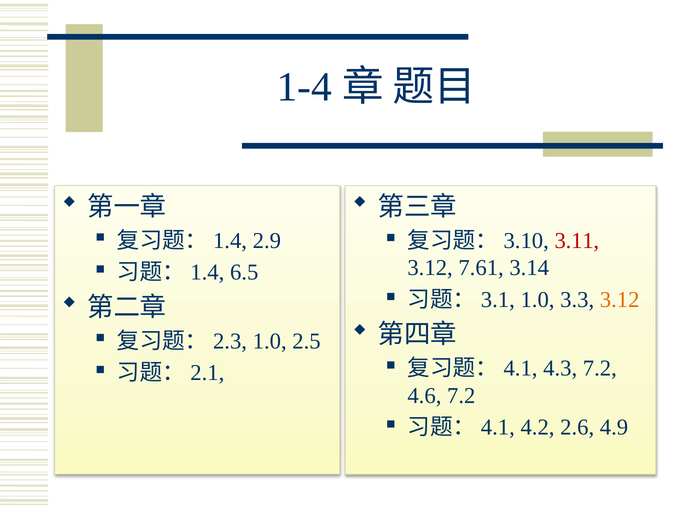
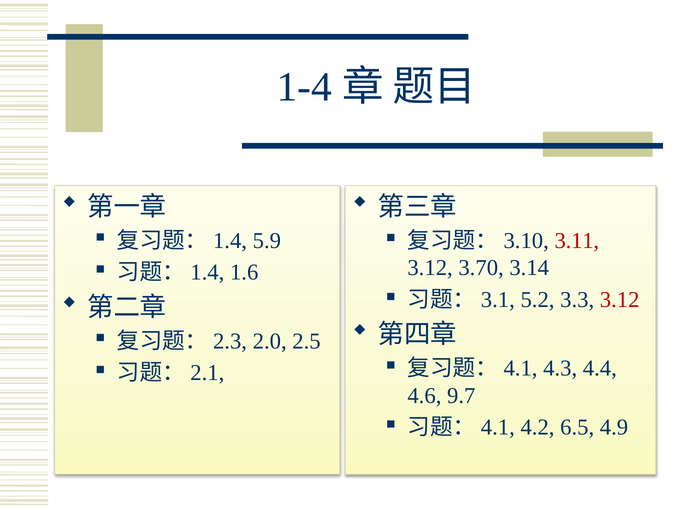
2.9: 2.9 -> 5.9
7.61: 7.61 -> 3.70
6.5: 6.5 -> 1.6
1.0 at (538, 300): 1.0 -> 5.2
3.12 at (620, 300) colour: orange -> red
1.0 at (270, 341): 1.0 -> 2.0
4.3 7.2: 7.2 -> 4.4
4.6 7.2: 7.2 -> 9.7
2.6: 2.6 -> 6.5
